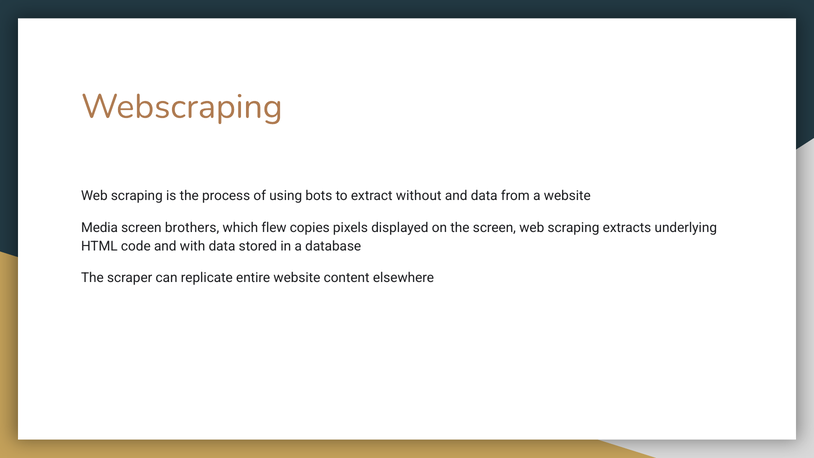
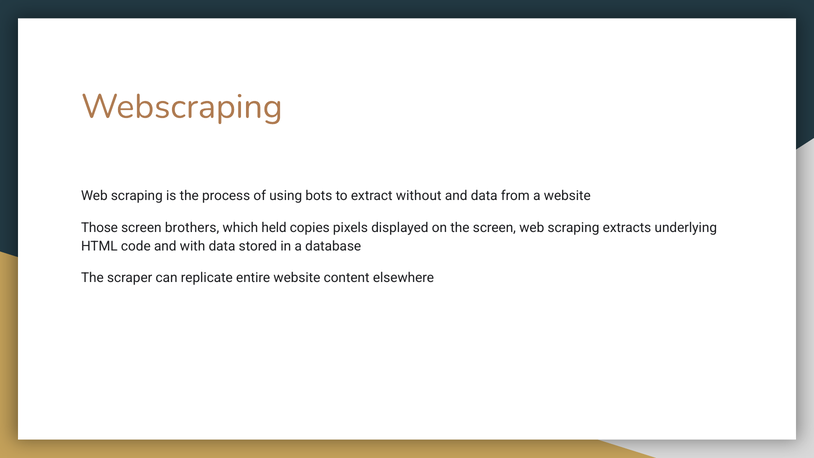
Media: Media -> Those
flew: flew -> held
